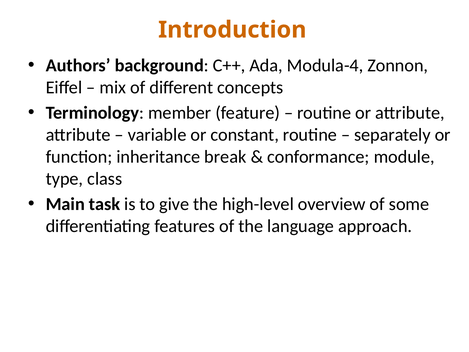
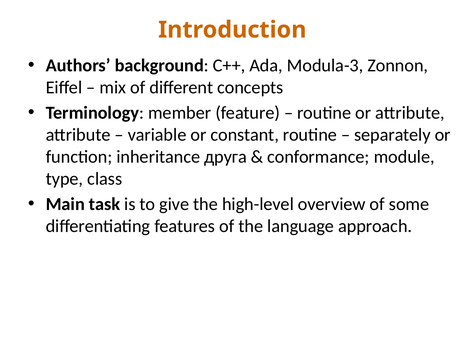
Modula-4: Modula-4 -> Modula-3
break: break -> друга
